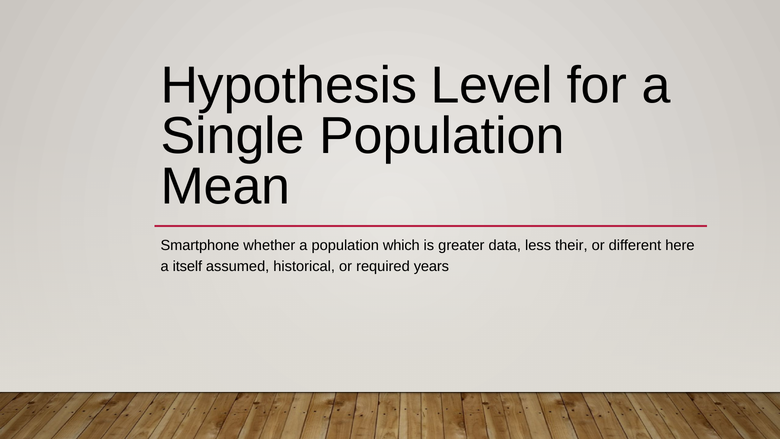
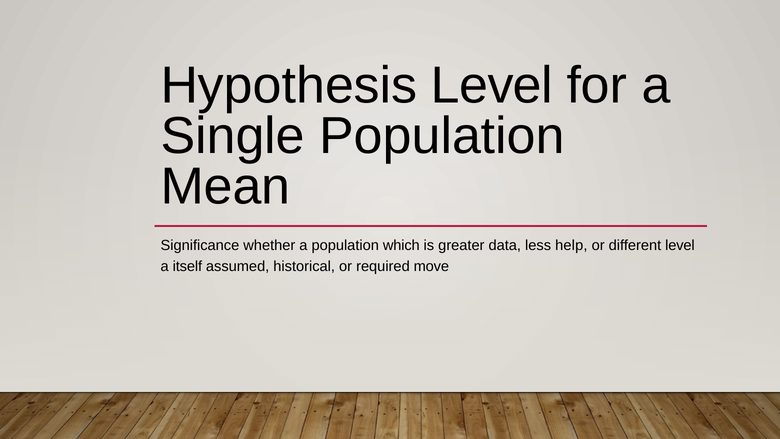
Smartphone: Smartphone -> Significance
their: their -> help
different here: here -> level
years: years -> move
